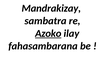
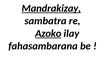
Mandrakizay underline: none -> present
